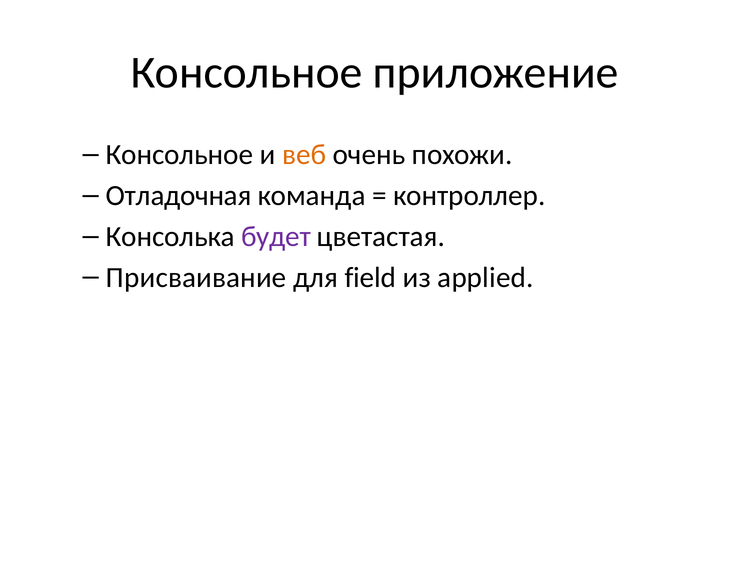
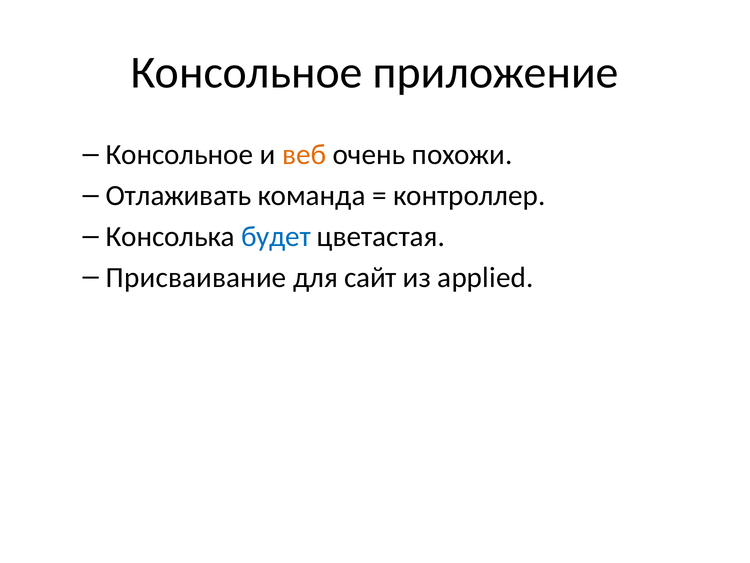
Отладочная: Отладочная -> Отлаживать
будет colour: purple -> blue
field: field -> сайт
